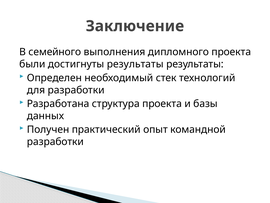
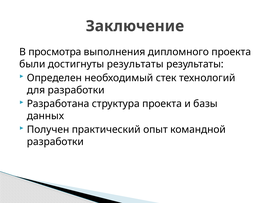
семейного: семейного -> просмотра
